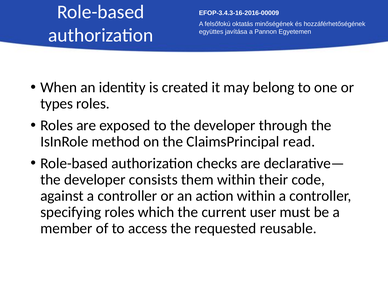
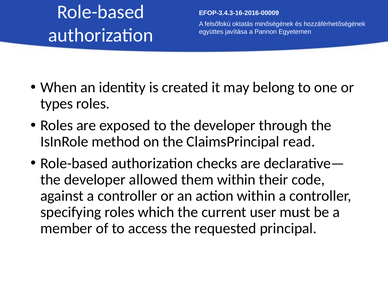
consists: consists -> allowed
reusable: reusable -> principal
